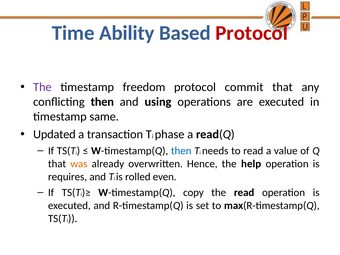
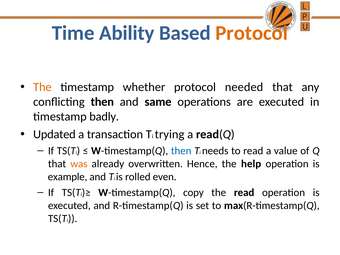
Protocol at (252, 33) colour: red -> orange
The at (42, 87) colour: purple -> orange
freedom: freedom -> whether
commit: commit -> needed
using: using -> same
same: same -> badly
phase: phase -> trying
requires: requires -> example
